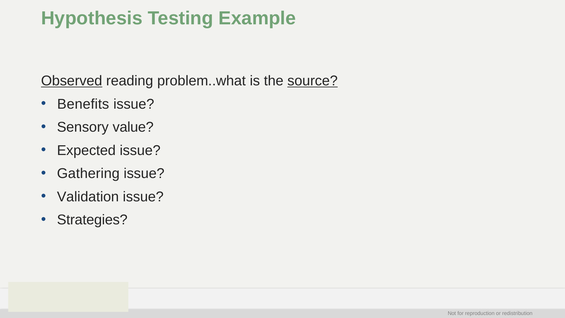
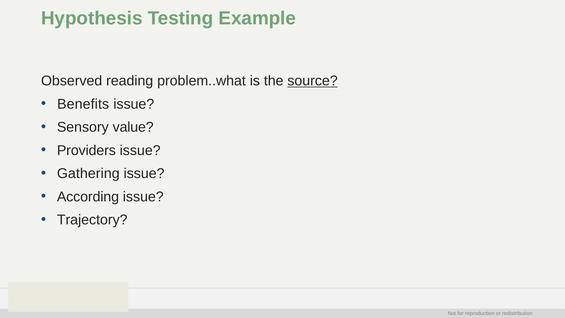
Observed underline: present -> none
Expected: Expected -> Providers
Validation: Validation -> According
Strategies: Strategies -> Trajectory
